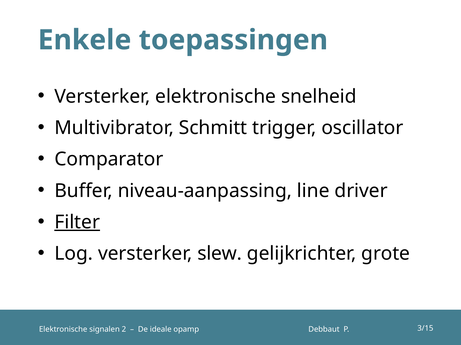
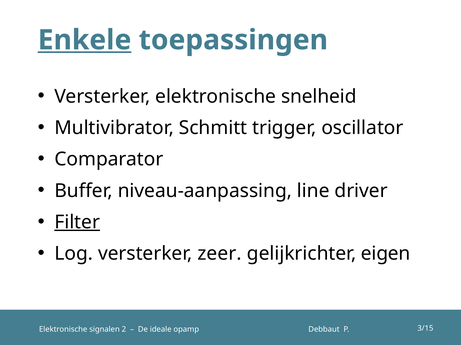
Enkele underline: none -> present
slew: slew -> zeer
grote: grote -> eigen
